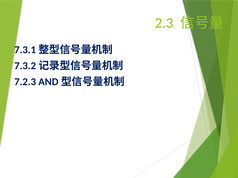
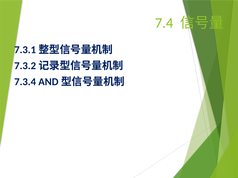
2.3: 2.3 -> 7.4
7.2.3: 7.2.3 -> 7.3.4
